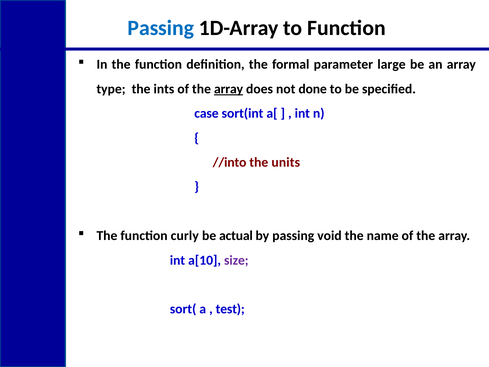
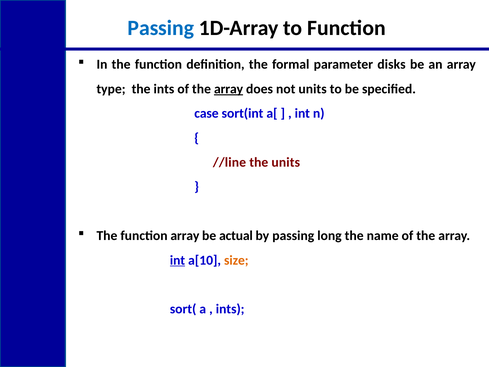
large: large -> disks
not done: done -> units
//into: //into -> //line
function curly: curly -> array
void: void -> long
int at (177, 260) underline: none -> present
size colour: purple -> orange
test at (230, 309): test -> ints
